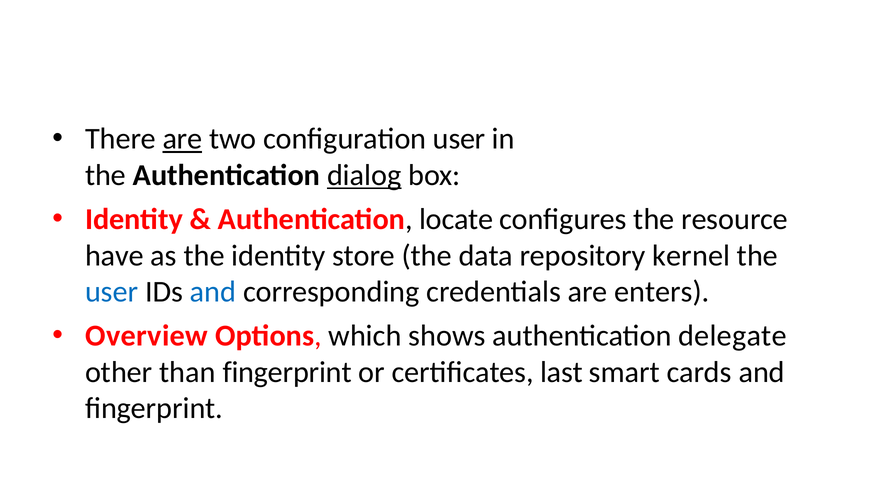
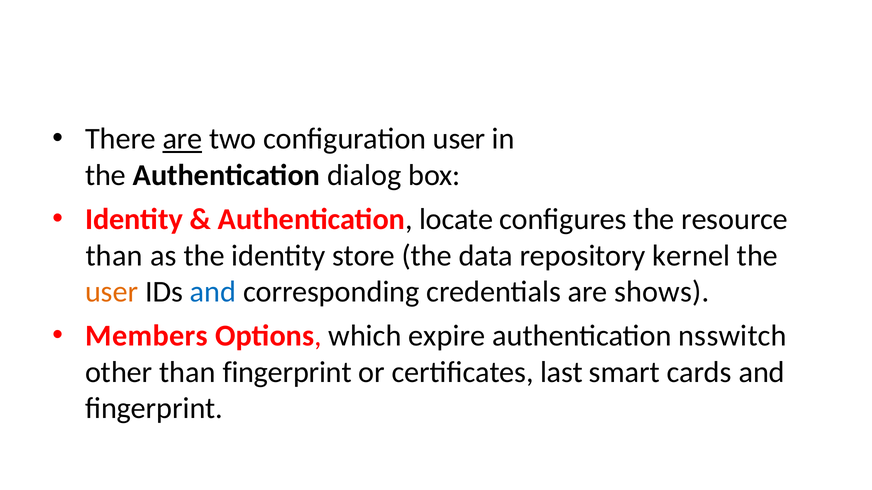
dialog underline: present -> none
have at (114, 256): have -> than
user at (112, 292) colour: blue -> orange
enters: enters -> shows
Overview: Overview -> Members
shows: shows -> expire
delegate: delegate -> nsswitch
